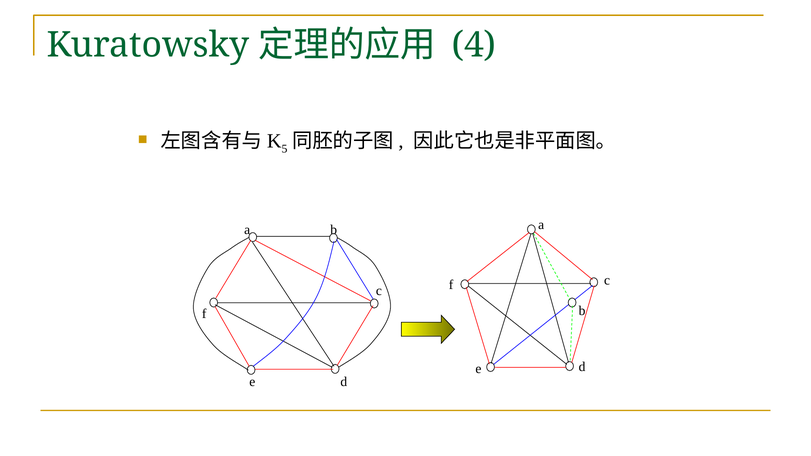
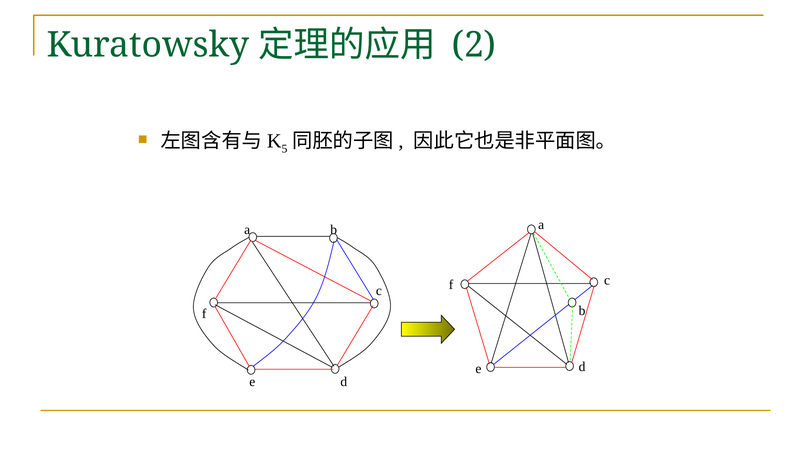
4: 4 -> 2
